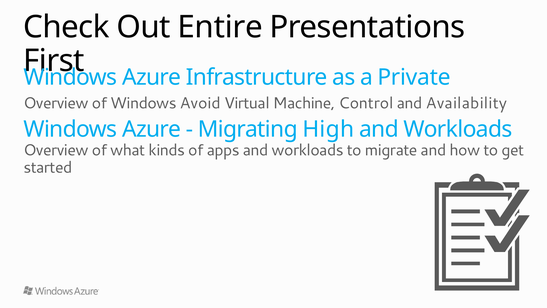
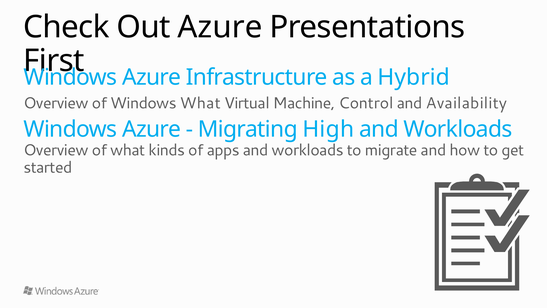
Out Entire: Entire -> Azure
Private: Private -> Hybrid
Windows Avoid: Avoid -> What
